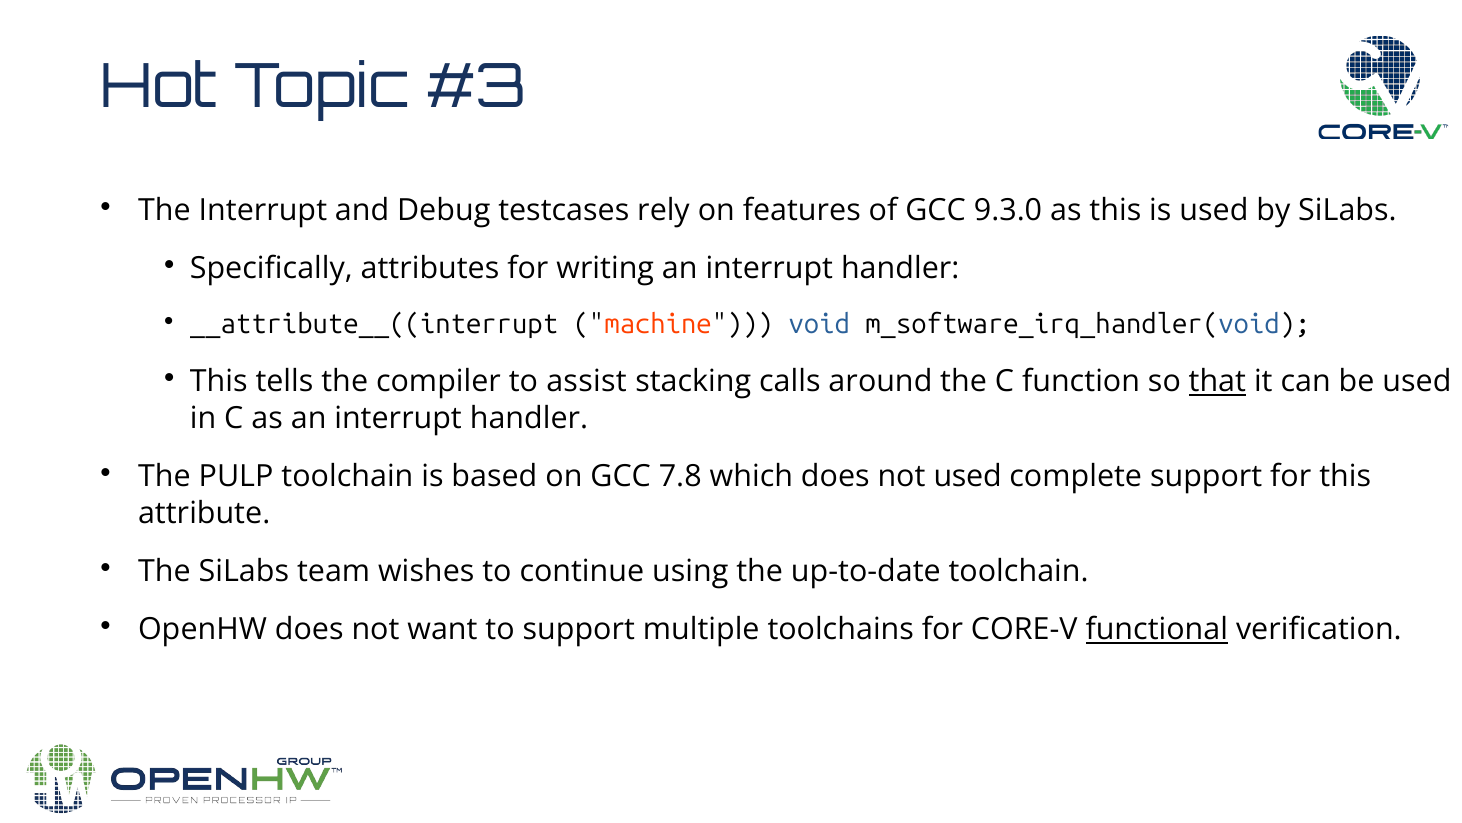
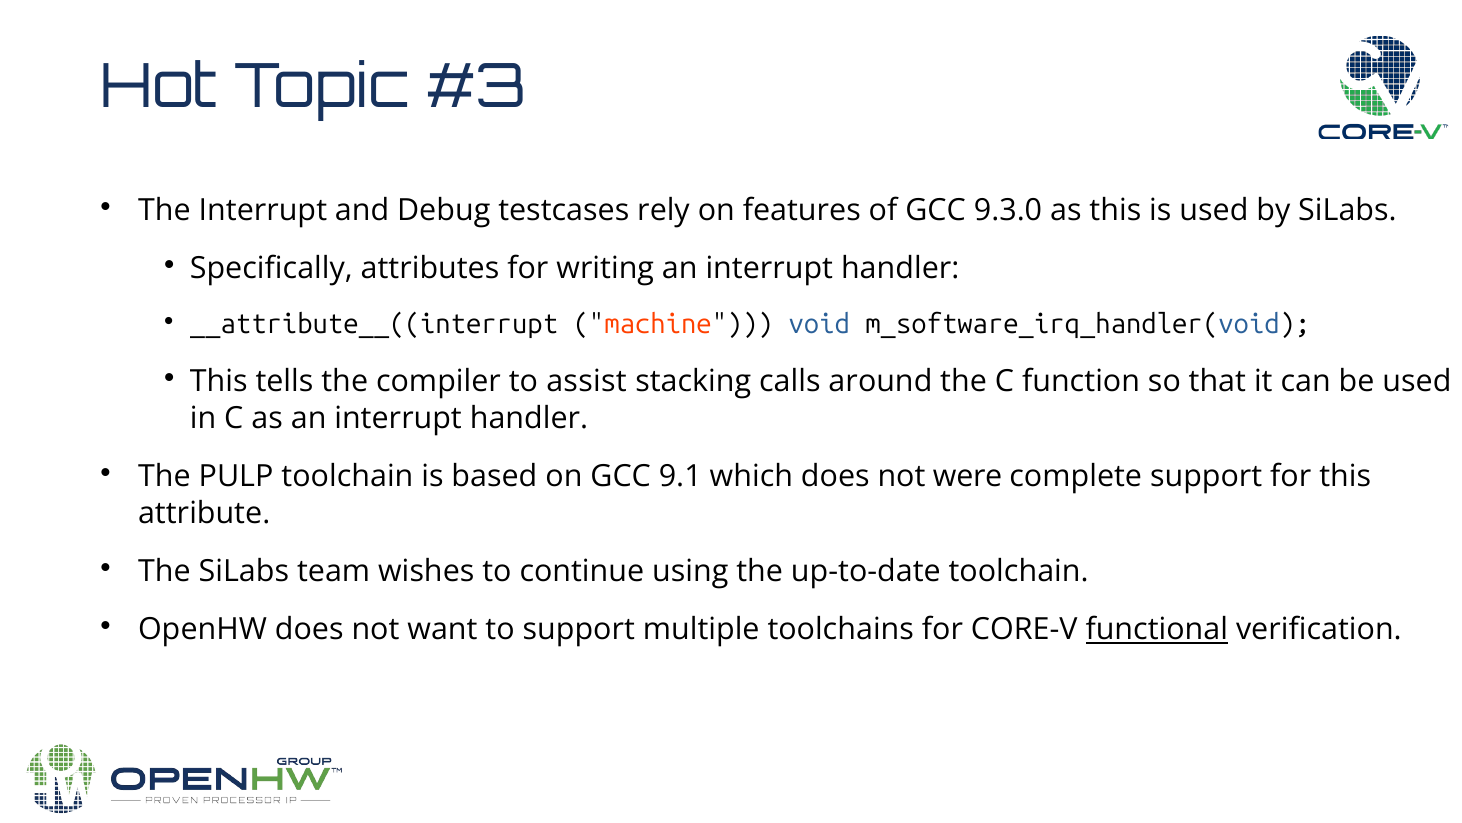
that underline: present -> none
7.8: 7.8 -> 9.1
not used: used -> were
